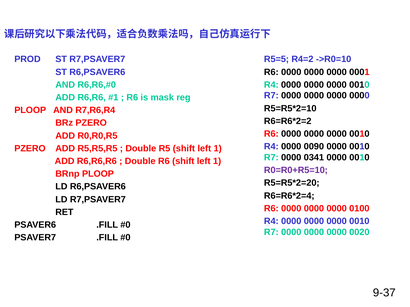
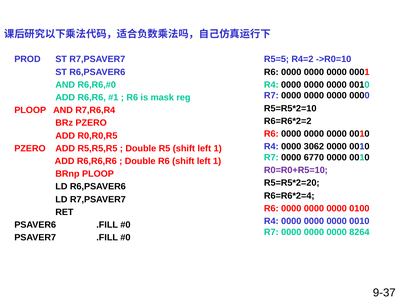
0090: 0090 -> 3062
0341: 0341 -> 6770
0020: 0020 -> 8264
